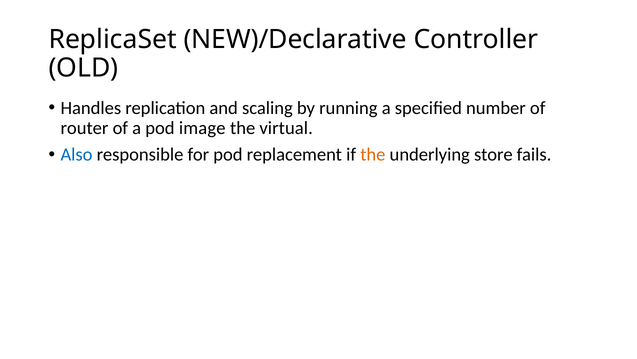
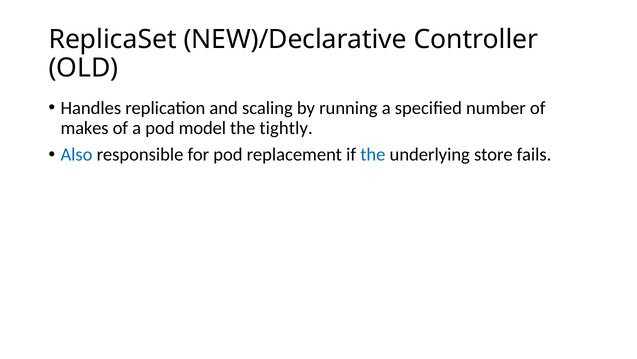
router: router -> makes
image: image -> model
virtual: virtual -> tightly
the at (373, 154) colour: orange -> blue
